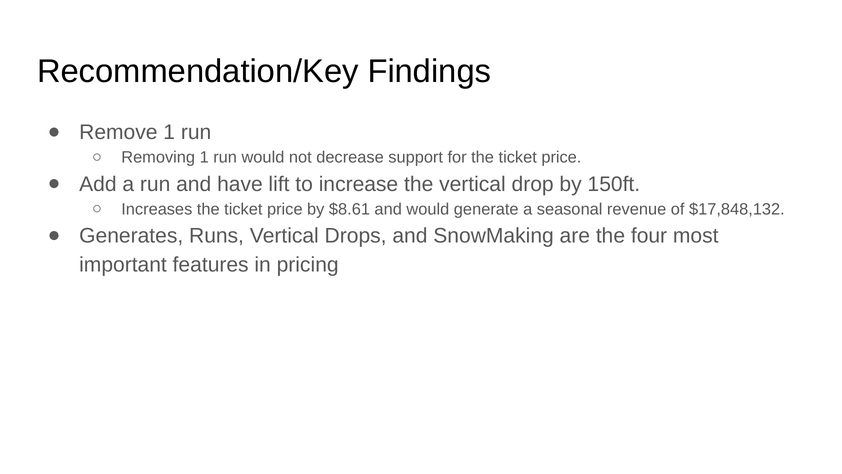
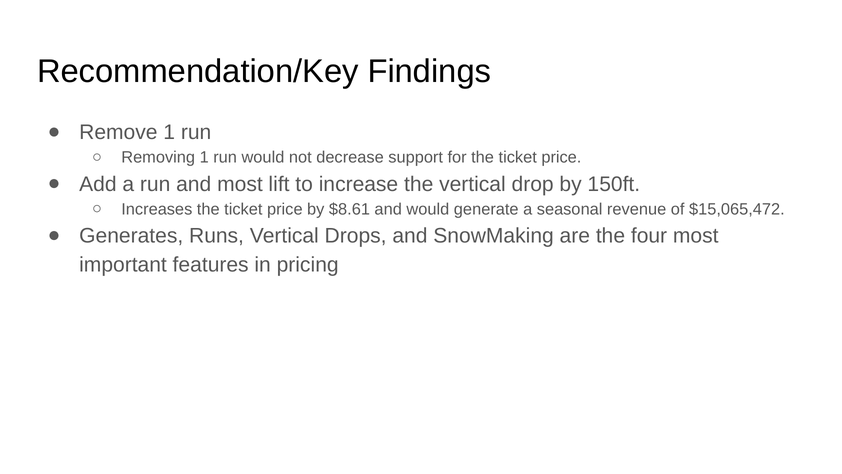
and have: have -> most
$17,848,132: $17,848,132 -> $15,065,472
